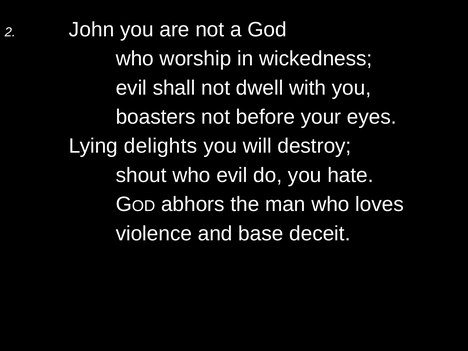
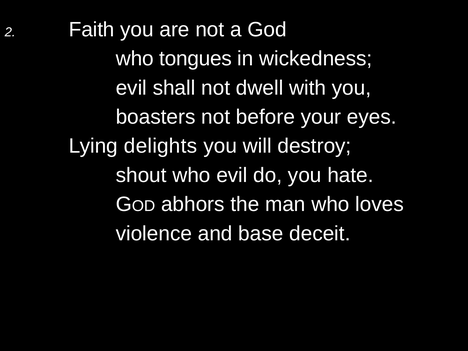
John: John -> Faith
worship: worship -> tongues
